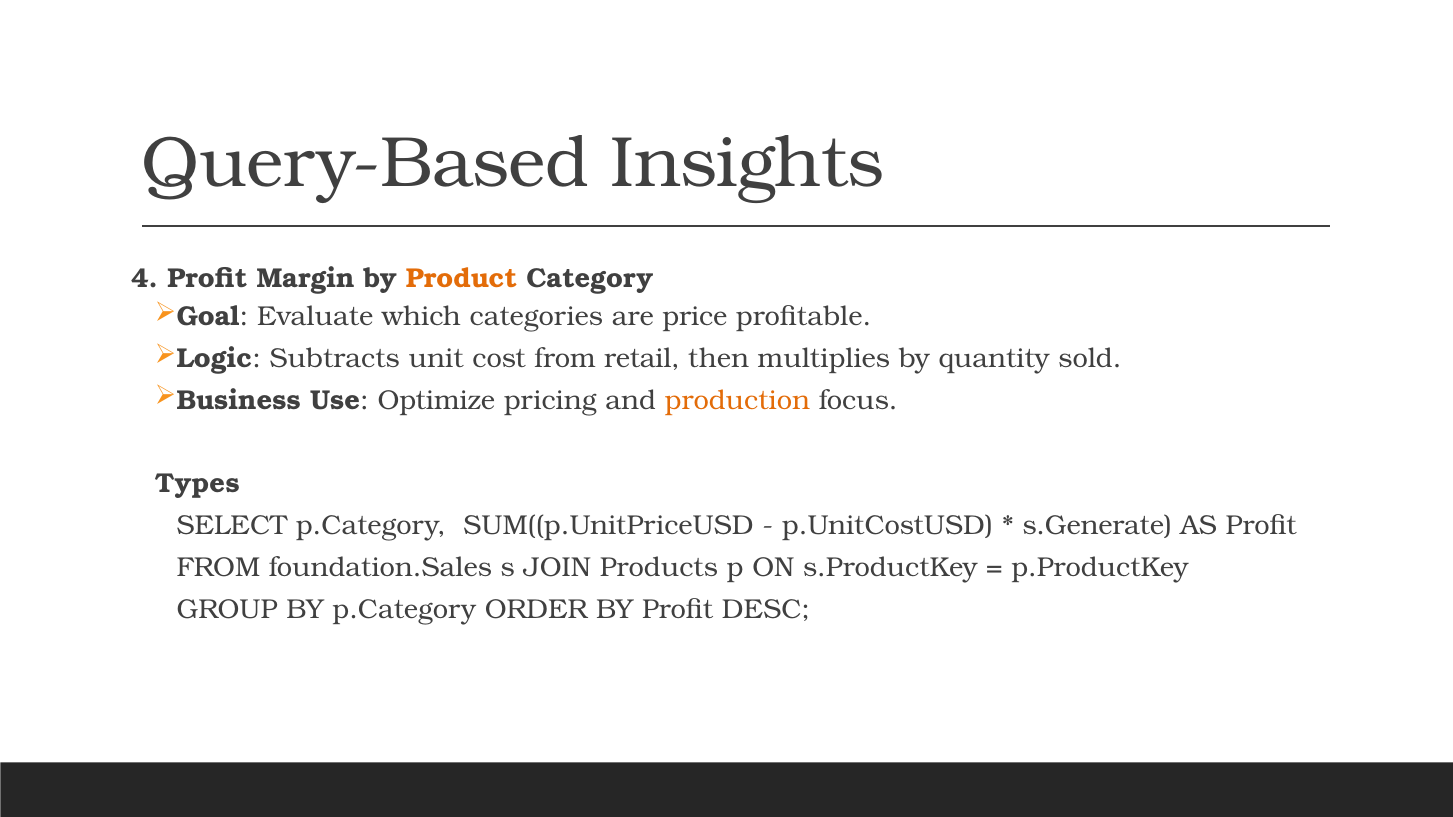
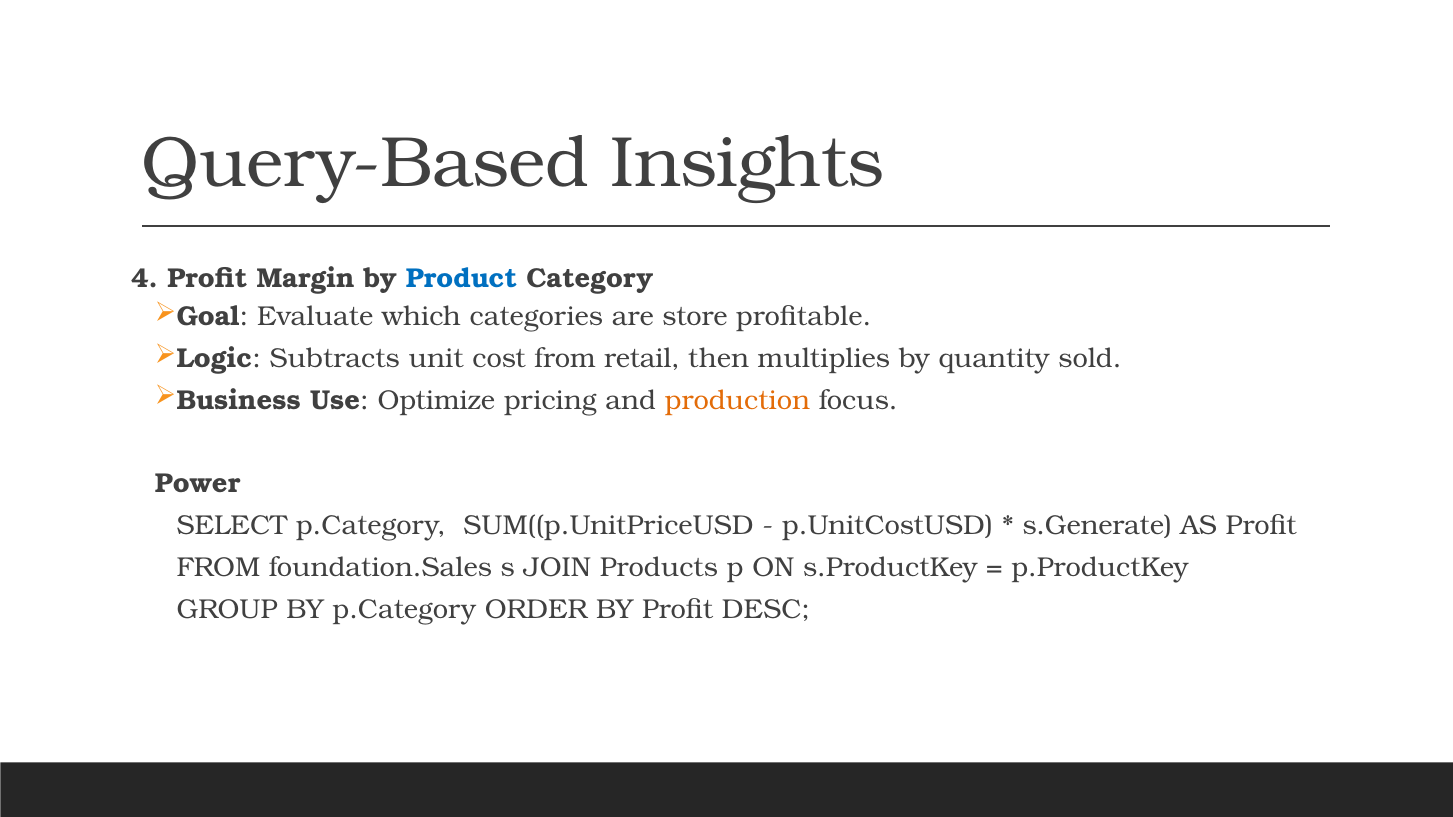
Product colour: orange -> blue
price: price -> store
Types: Types -> Power
